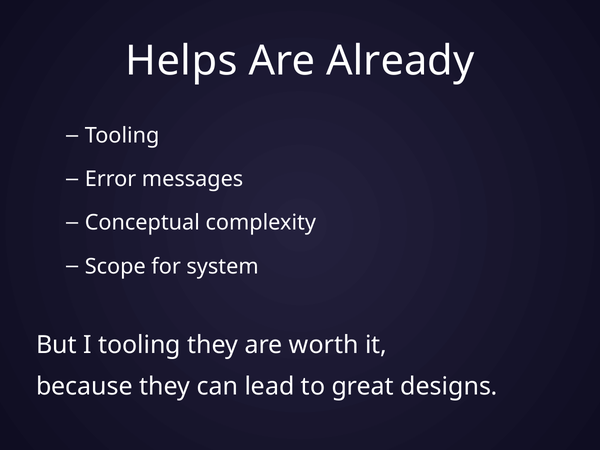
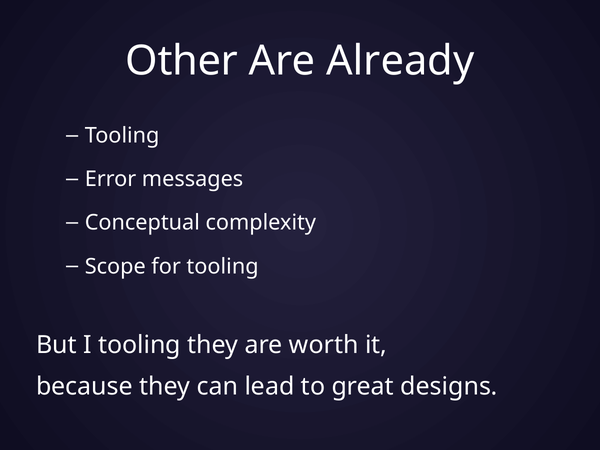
Helps: Helps -> Other
for system: system -> tooling
